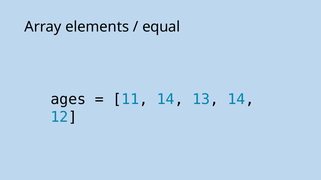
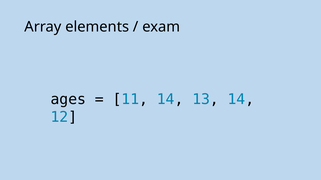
equal: equal -> exam
